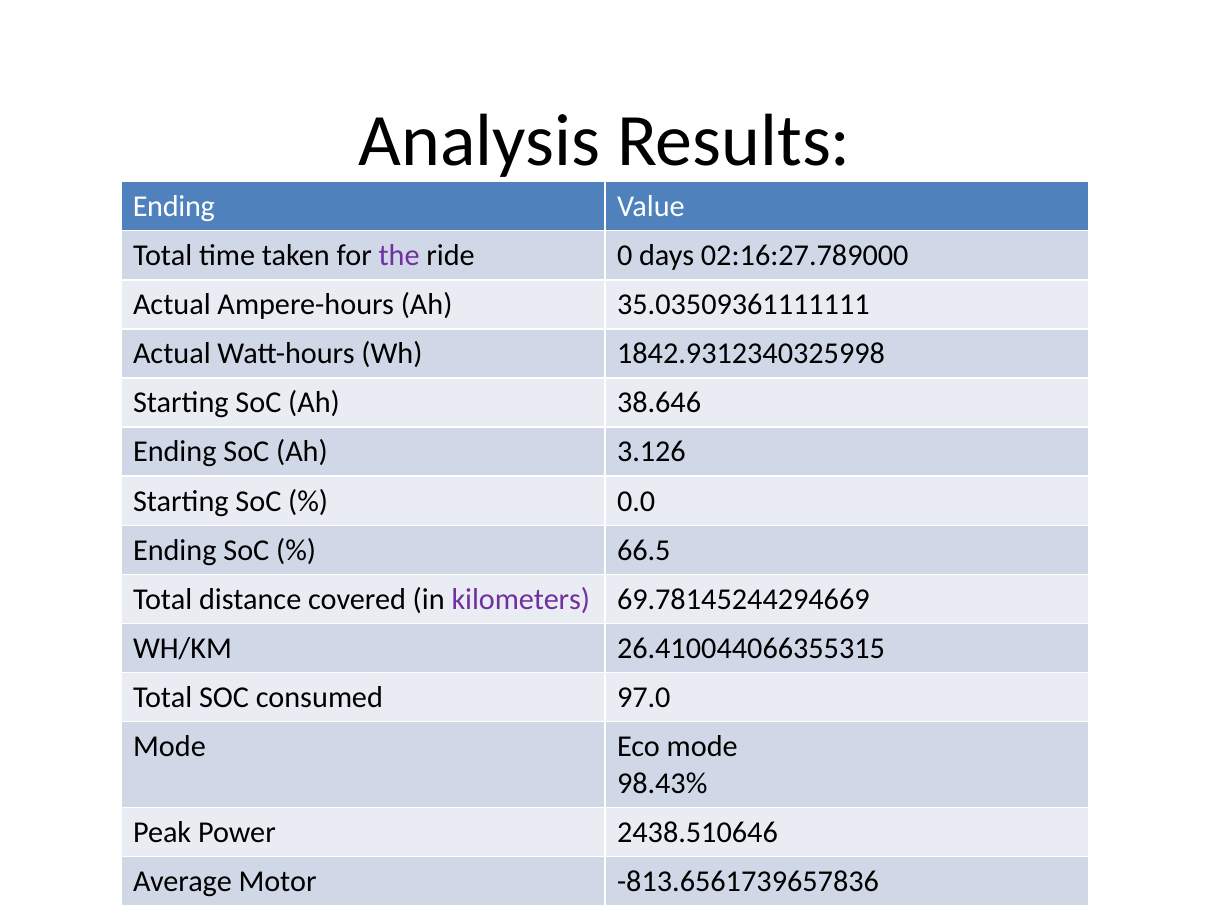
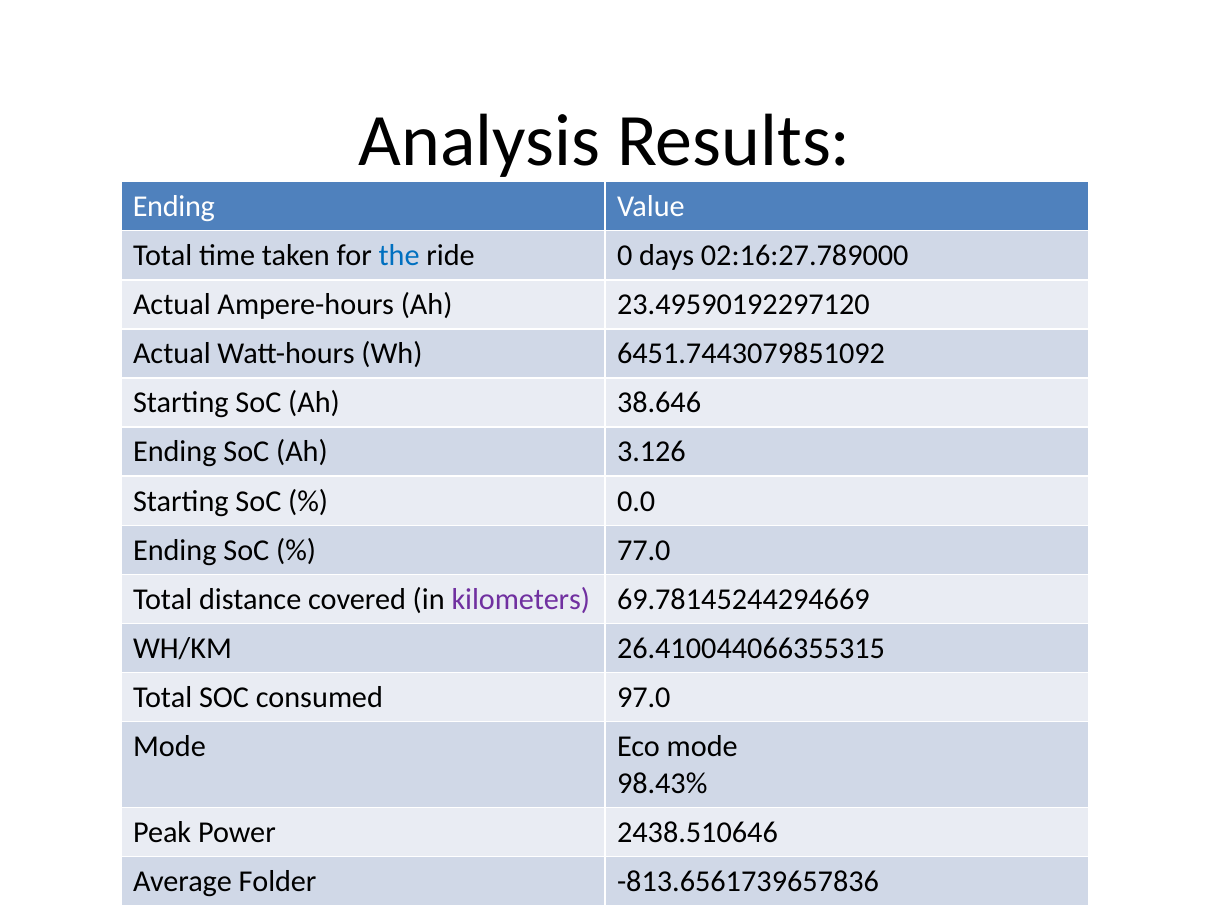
the colour: purple -> blue
35.03509361111111: 35.03509361111111 -> 23.49590192297120
1842.9312340325998: 1842.9312340325998 -> 6451.7443079851092
66.5: 66.5 -> 77.0
Motor: Motor -> Folder
